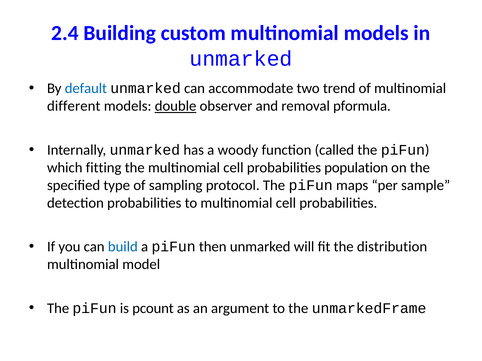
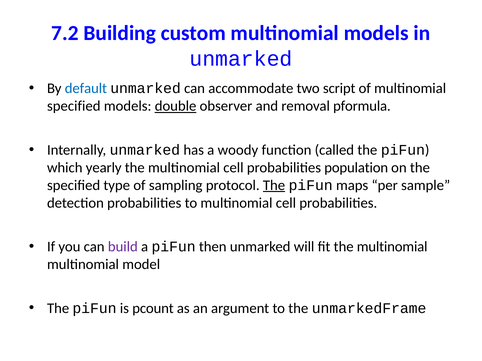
2.4: 2.4 -> 7.2
trend: trend -> script
different at (74, 106): different -> specified
fitting: fitting -> yearly
The at (274, 186) underline: none -> present
build colour: blue -> purple
fit the distribution: distribution -> multinomial
